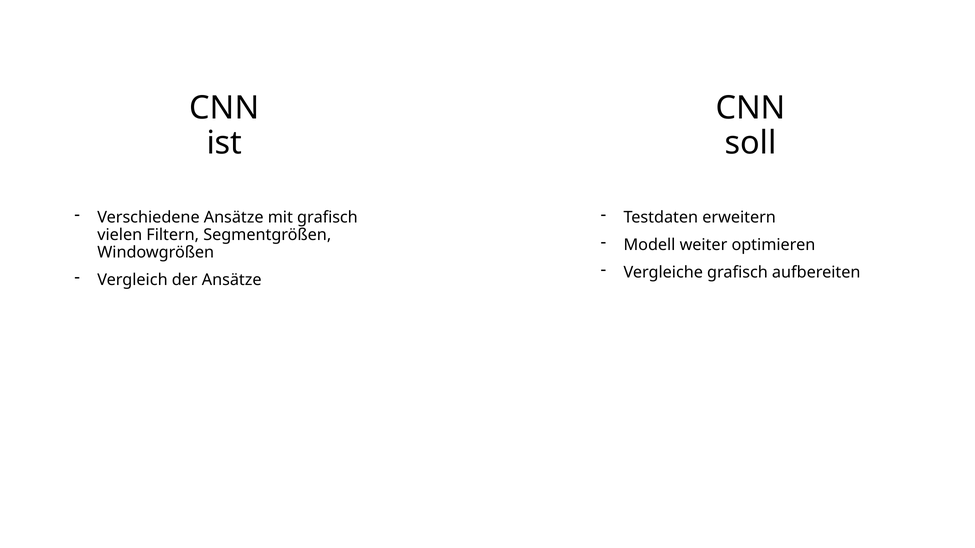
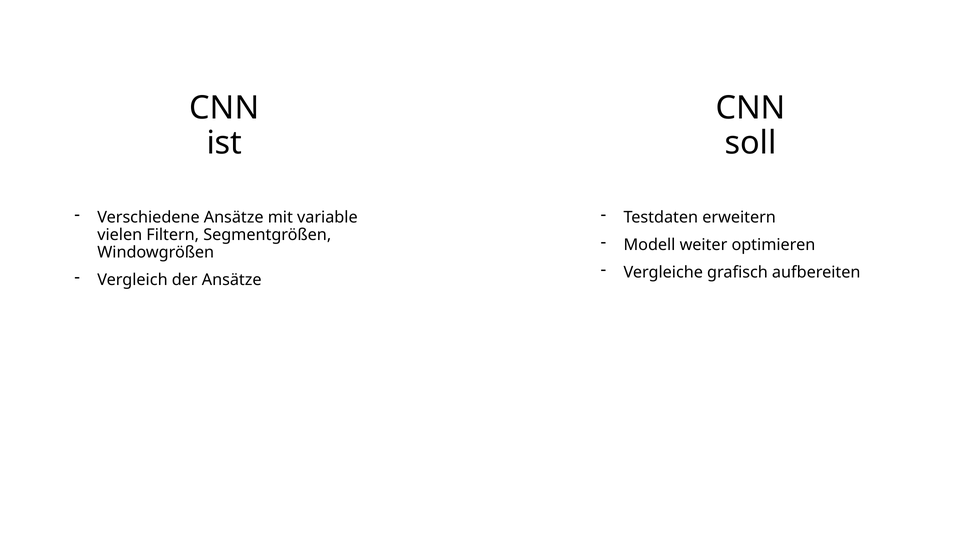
mit grafisch: grafisch -> variable
